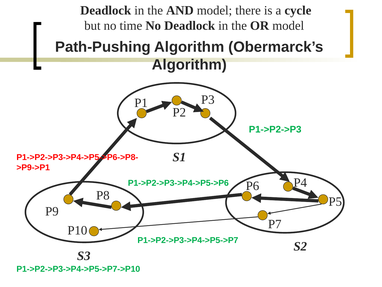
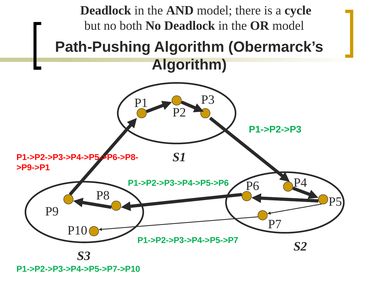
time: time -> both
